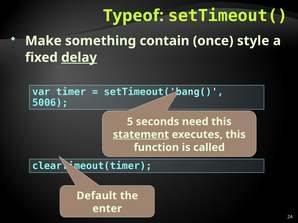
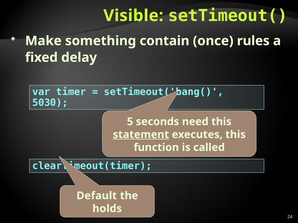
Typeof: Typeof -> Visible
style: style -> rules
delay underline: present -> none
5006: 5006 -> 5030
enter: enter -> holds
